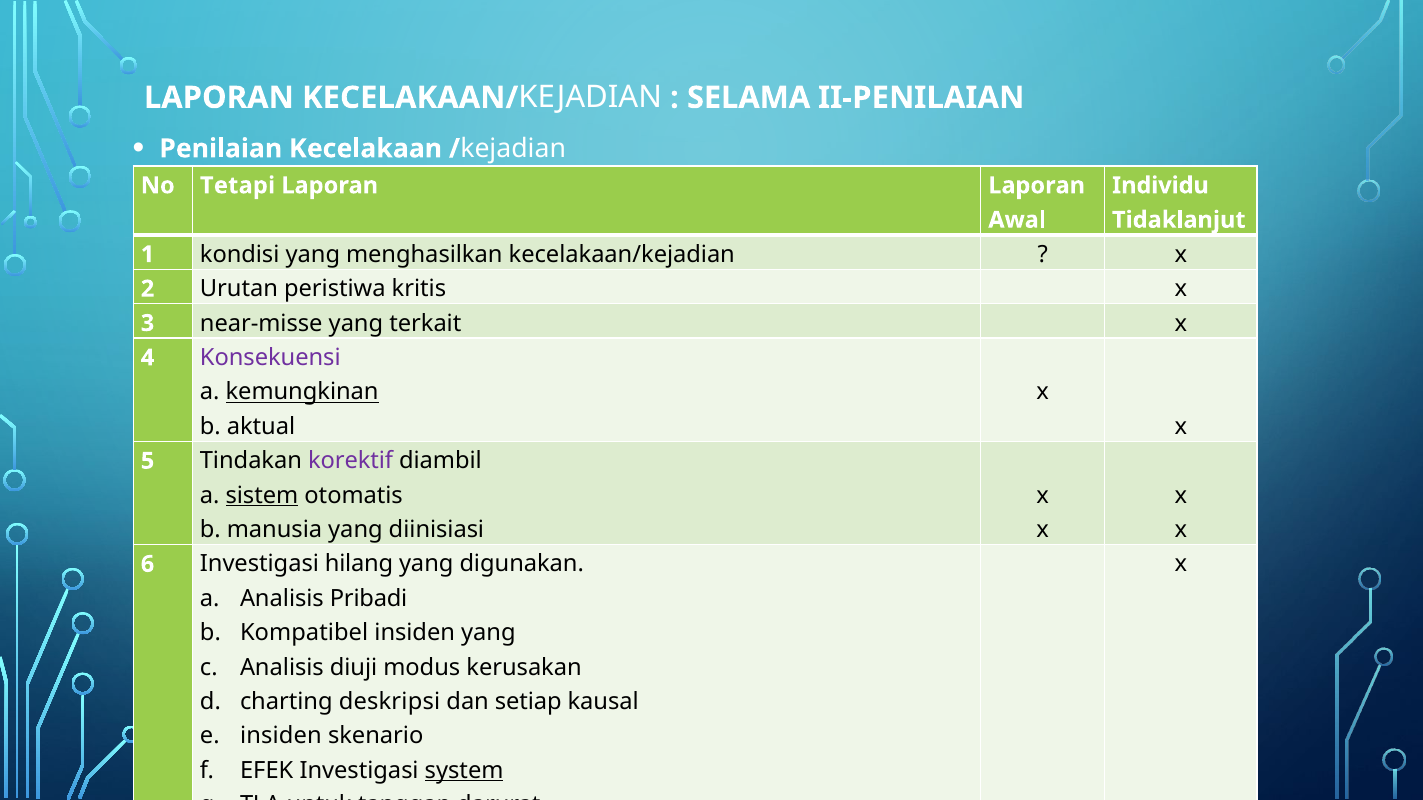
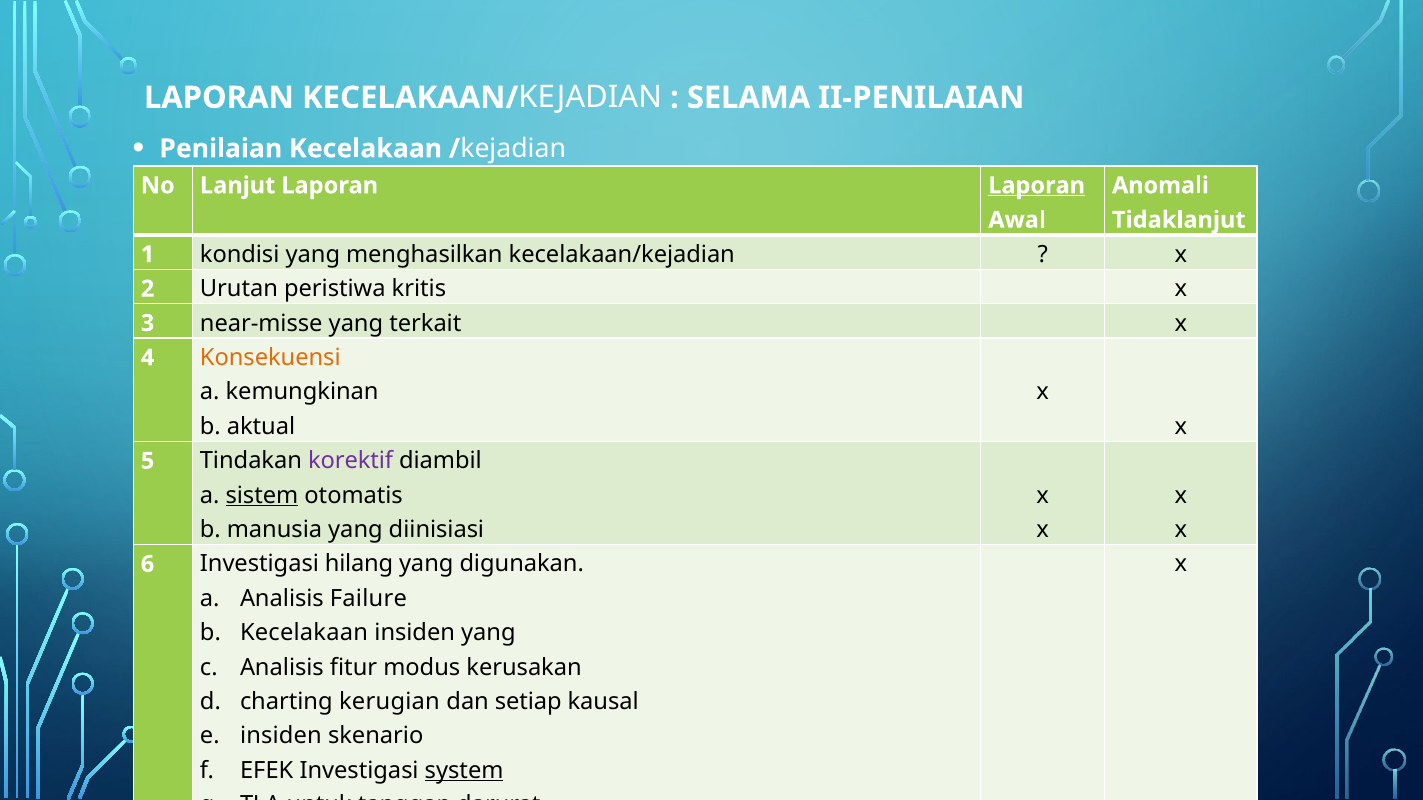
Tetapi: Tetapi -> Lanjut
Laporan at (1037, 186) underline: none -> present
Individu: Individu -> Anomali
Konsekuensi colour: purple -> orange
kemungkinan underline: present -> none
Pribadi: Pribadi -> Failure
b Kompatibel: Kompatibel -> Kecelakaan
diuji: diuji -> fitur
deskripsi: deskripsi -> kerugian
